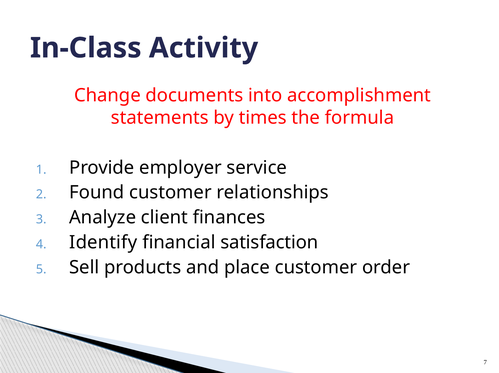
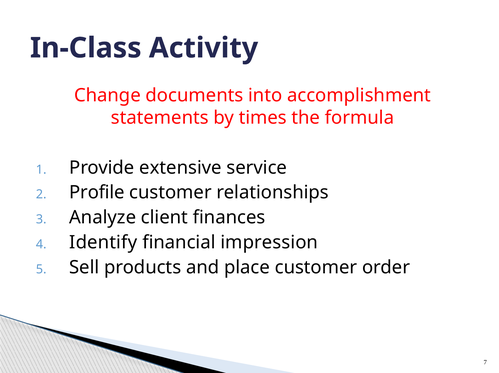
employer: employer -> extensive
Found: Found -> Profile
satisfaction: satisfaction -> impression
